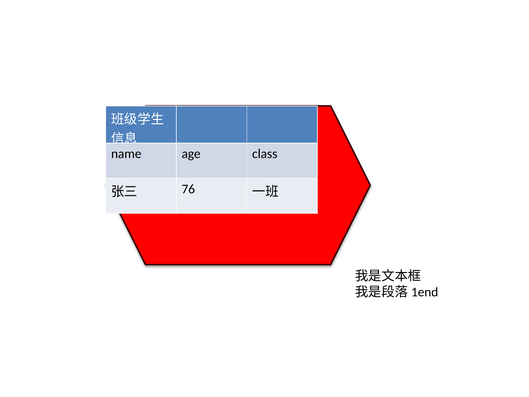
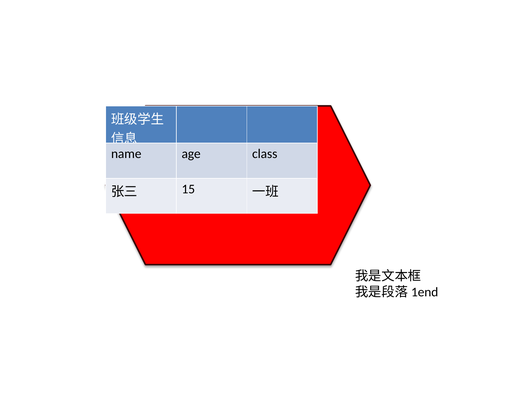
76: 76 -> 15
